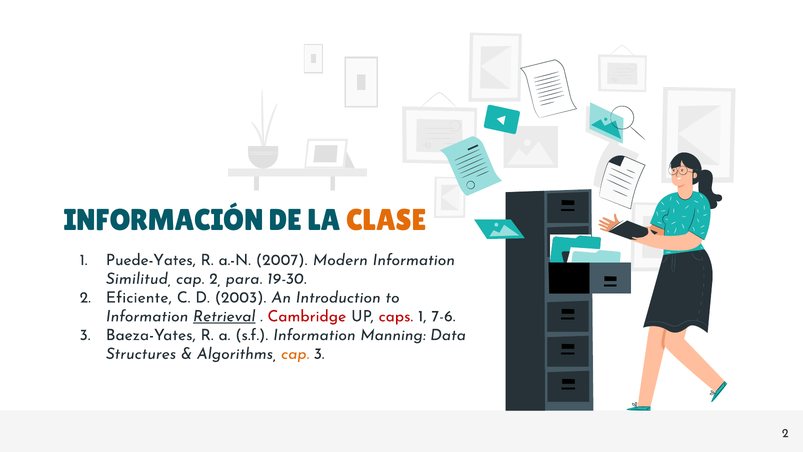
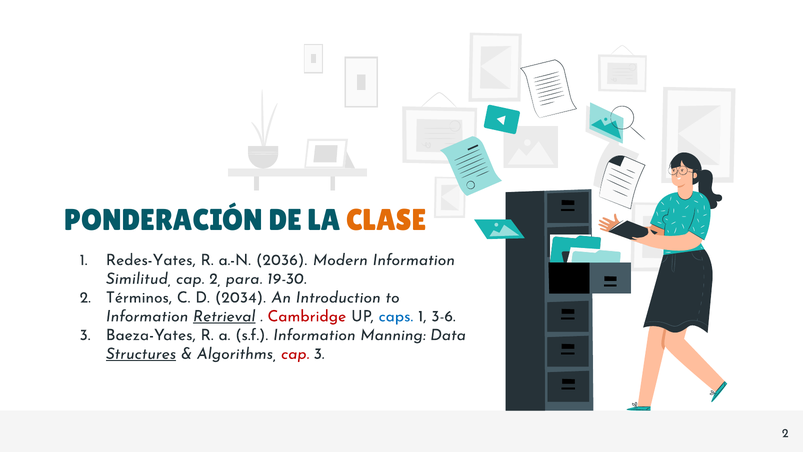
INFORMACIÓN: INFORMACIÓN -> PONDERACIÓN
Puede-Yates: Puede-Yates -> Redes-Yates
2007: 2007 -> 2036
Eficiente: Eficiente -> Términos
2003: 2003 -> 2034
caps colour: red -> blue
7-6: 7-6 -> 3-6
Structures underline: none -> present
cap at (295, 353) colour: orange -> red
